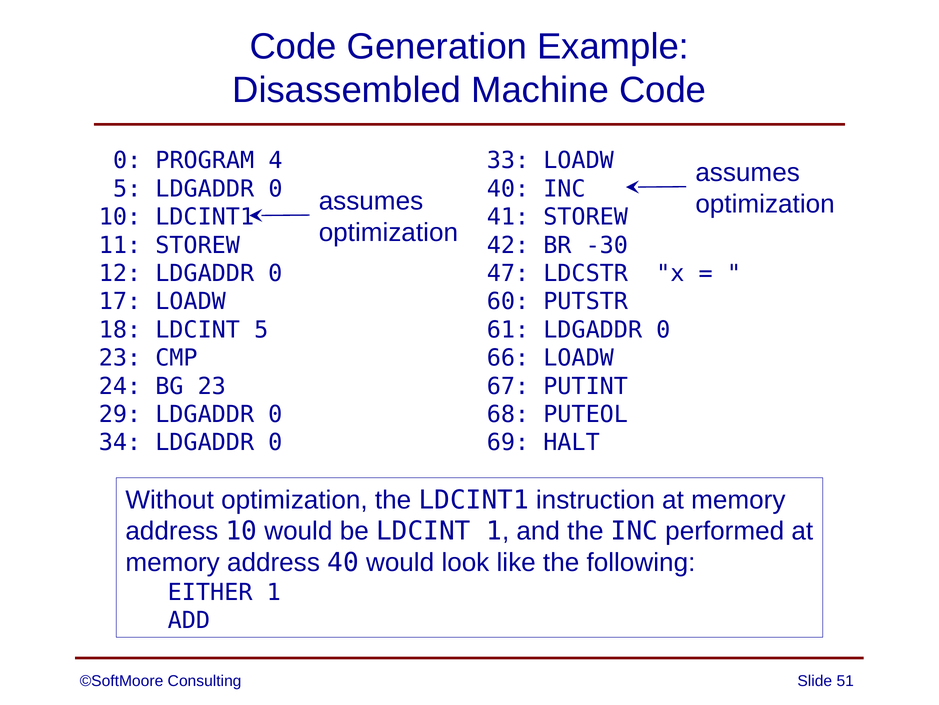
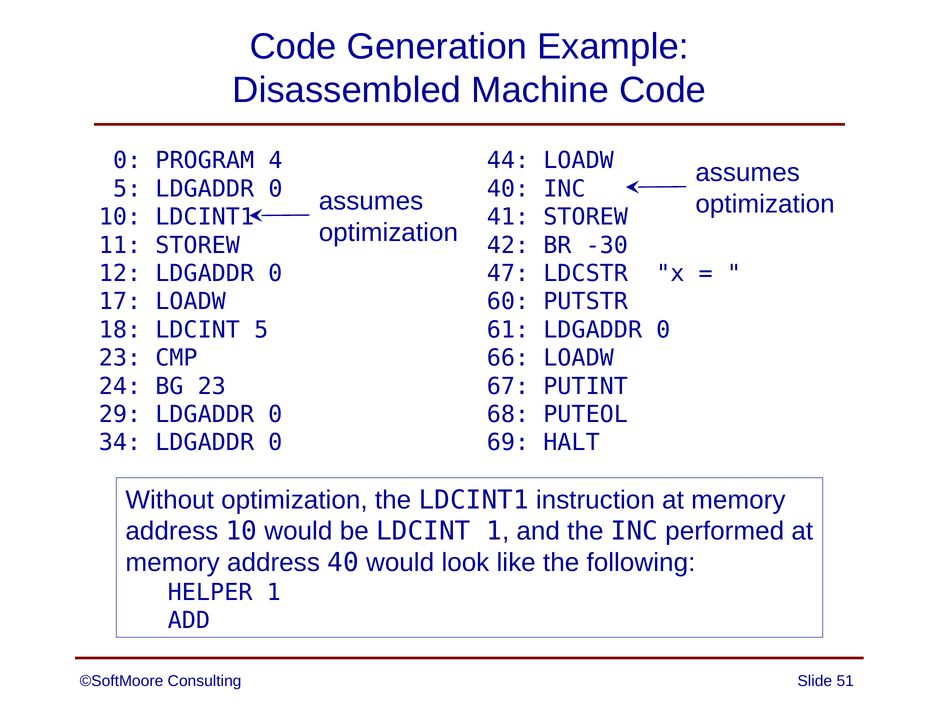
33: 33 -> 44
EITHER: EITHER -> HELPER
